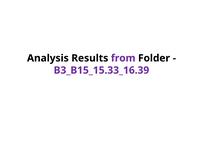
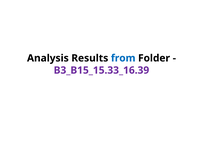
from colour: purple -> blue
